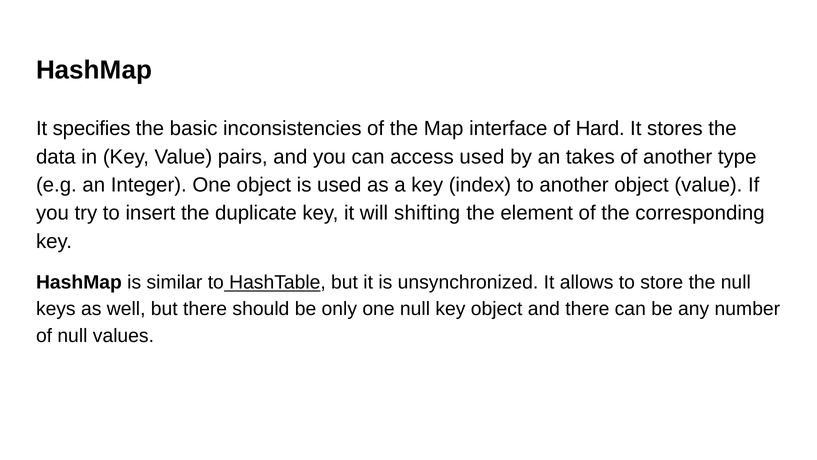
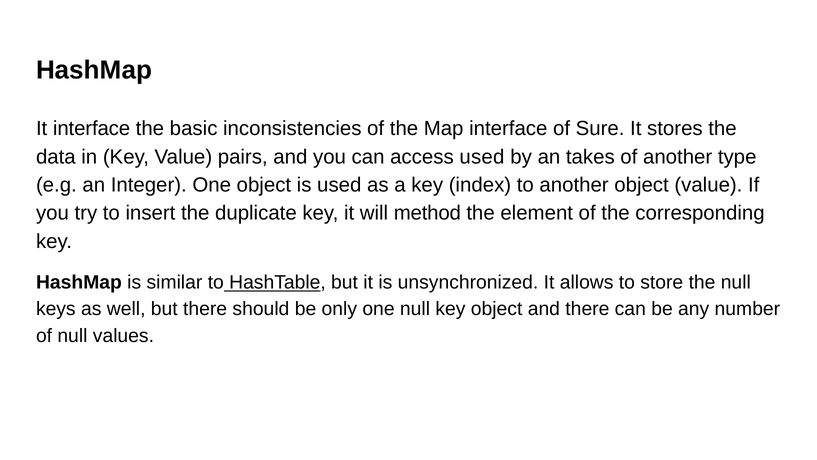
It specifies: specifies -> interface
Hard: Hard -> Sure
shifting: shifting -> method
